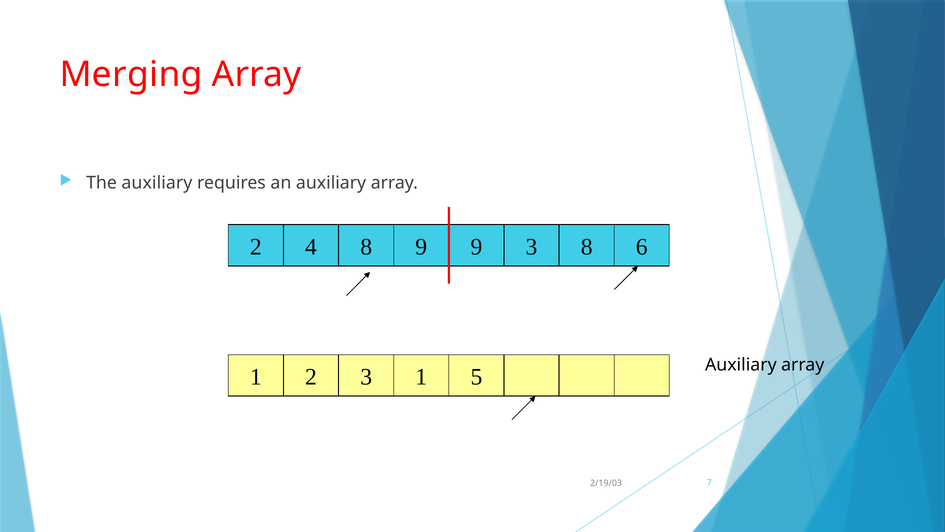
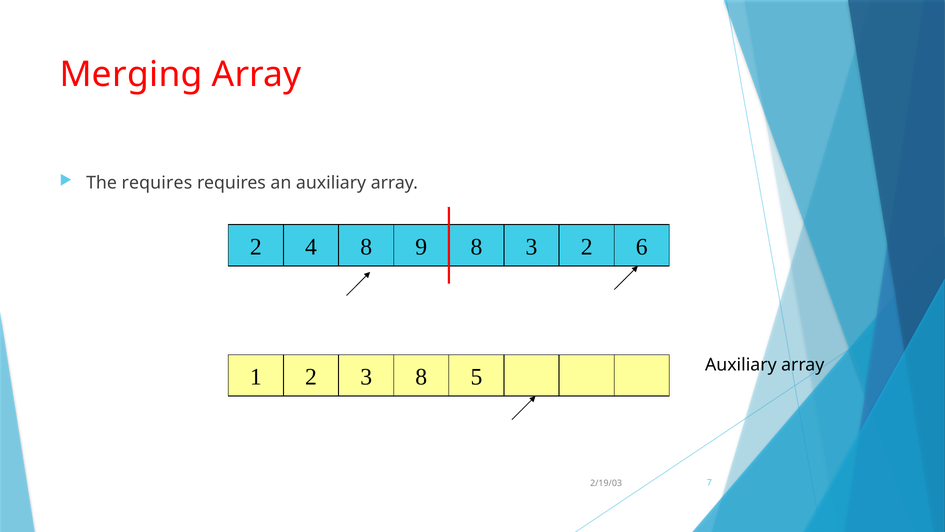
The auxiliary: auxiliary -> requires
9 9: 9 -> 8
3 8: 8 -> 2
3 1: 1 -> 8
